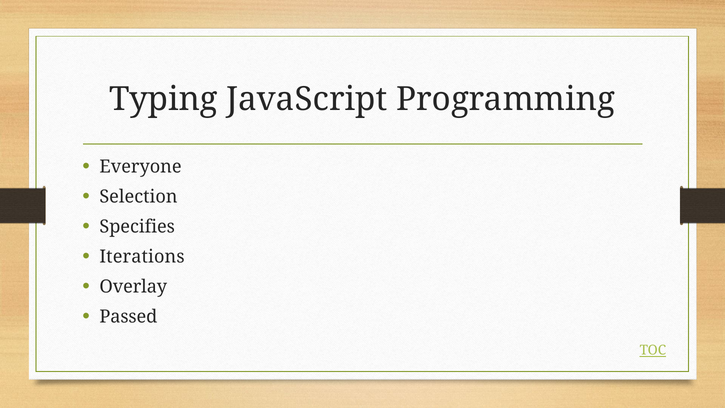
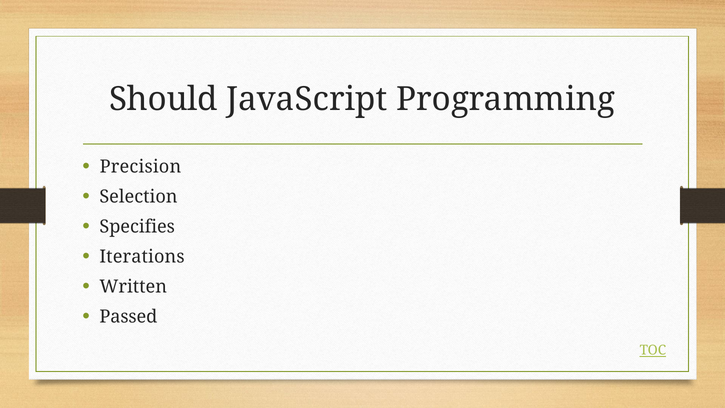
Typing: Typing -> Should
Everyone: Everyone -> Precision
Overlay: Overlay -> Written
